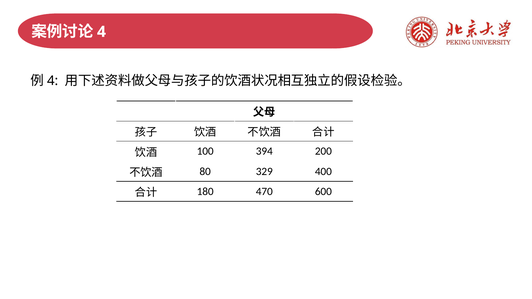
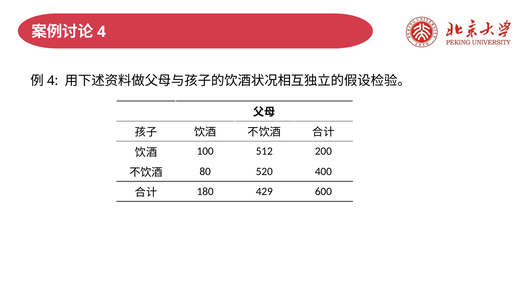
394: 394 -> 512
329: 329 -> 520
470: 470 -> 429
